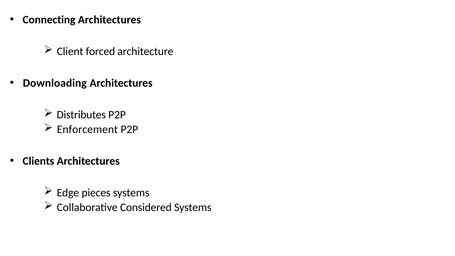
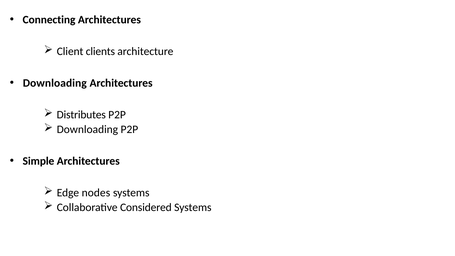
forced: forced -> clients
Enforcement at (87, 129): Enforcement -> Downloading
Clients: Clients -> Simple
pieces: pieces -> nodes
